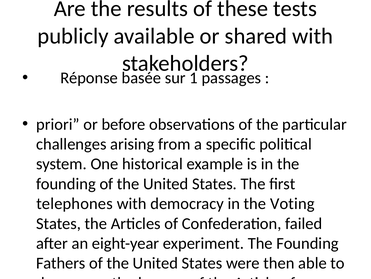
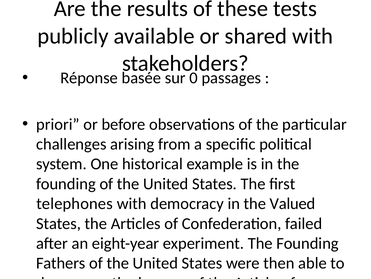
sur 1: 1 -> 0
Voting: Voting -> Valued
